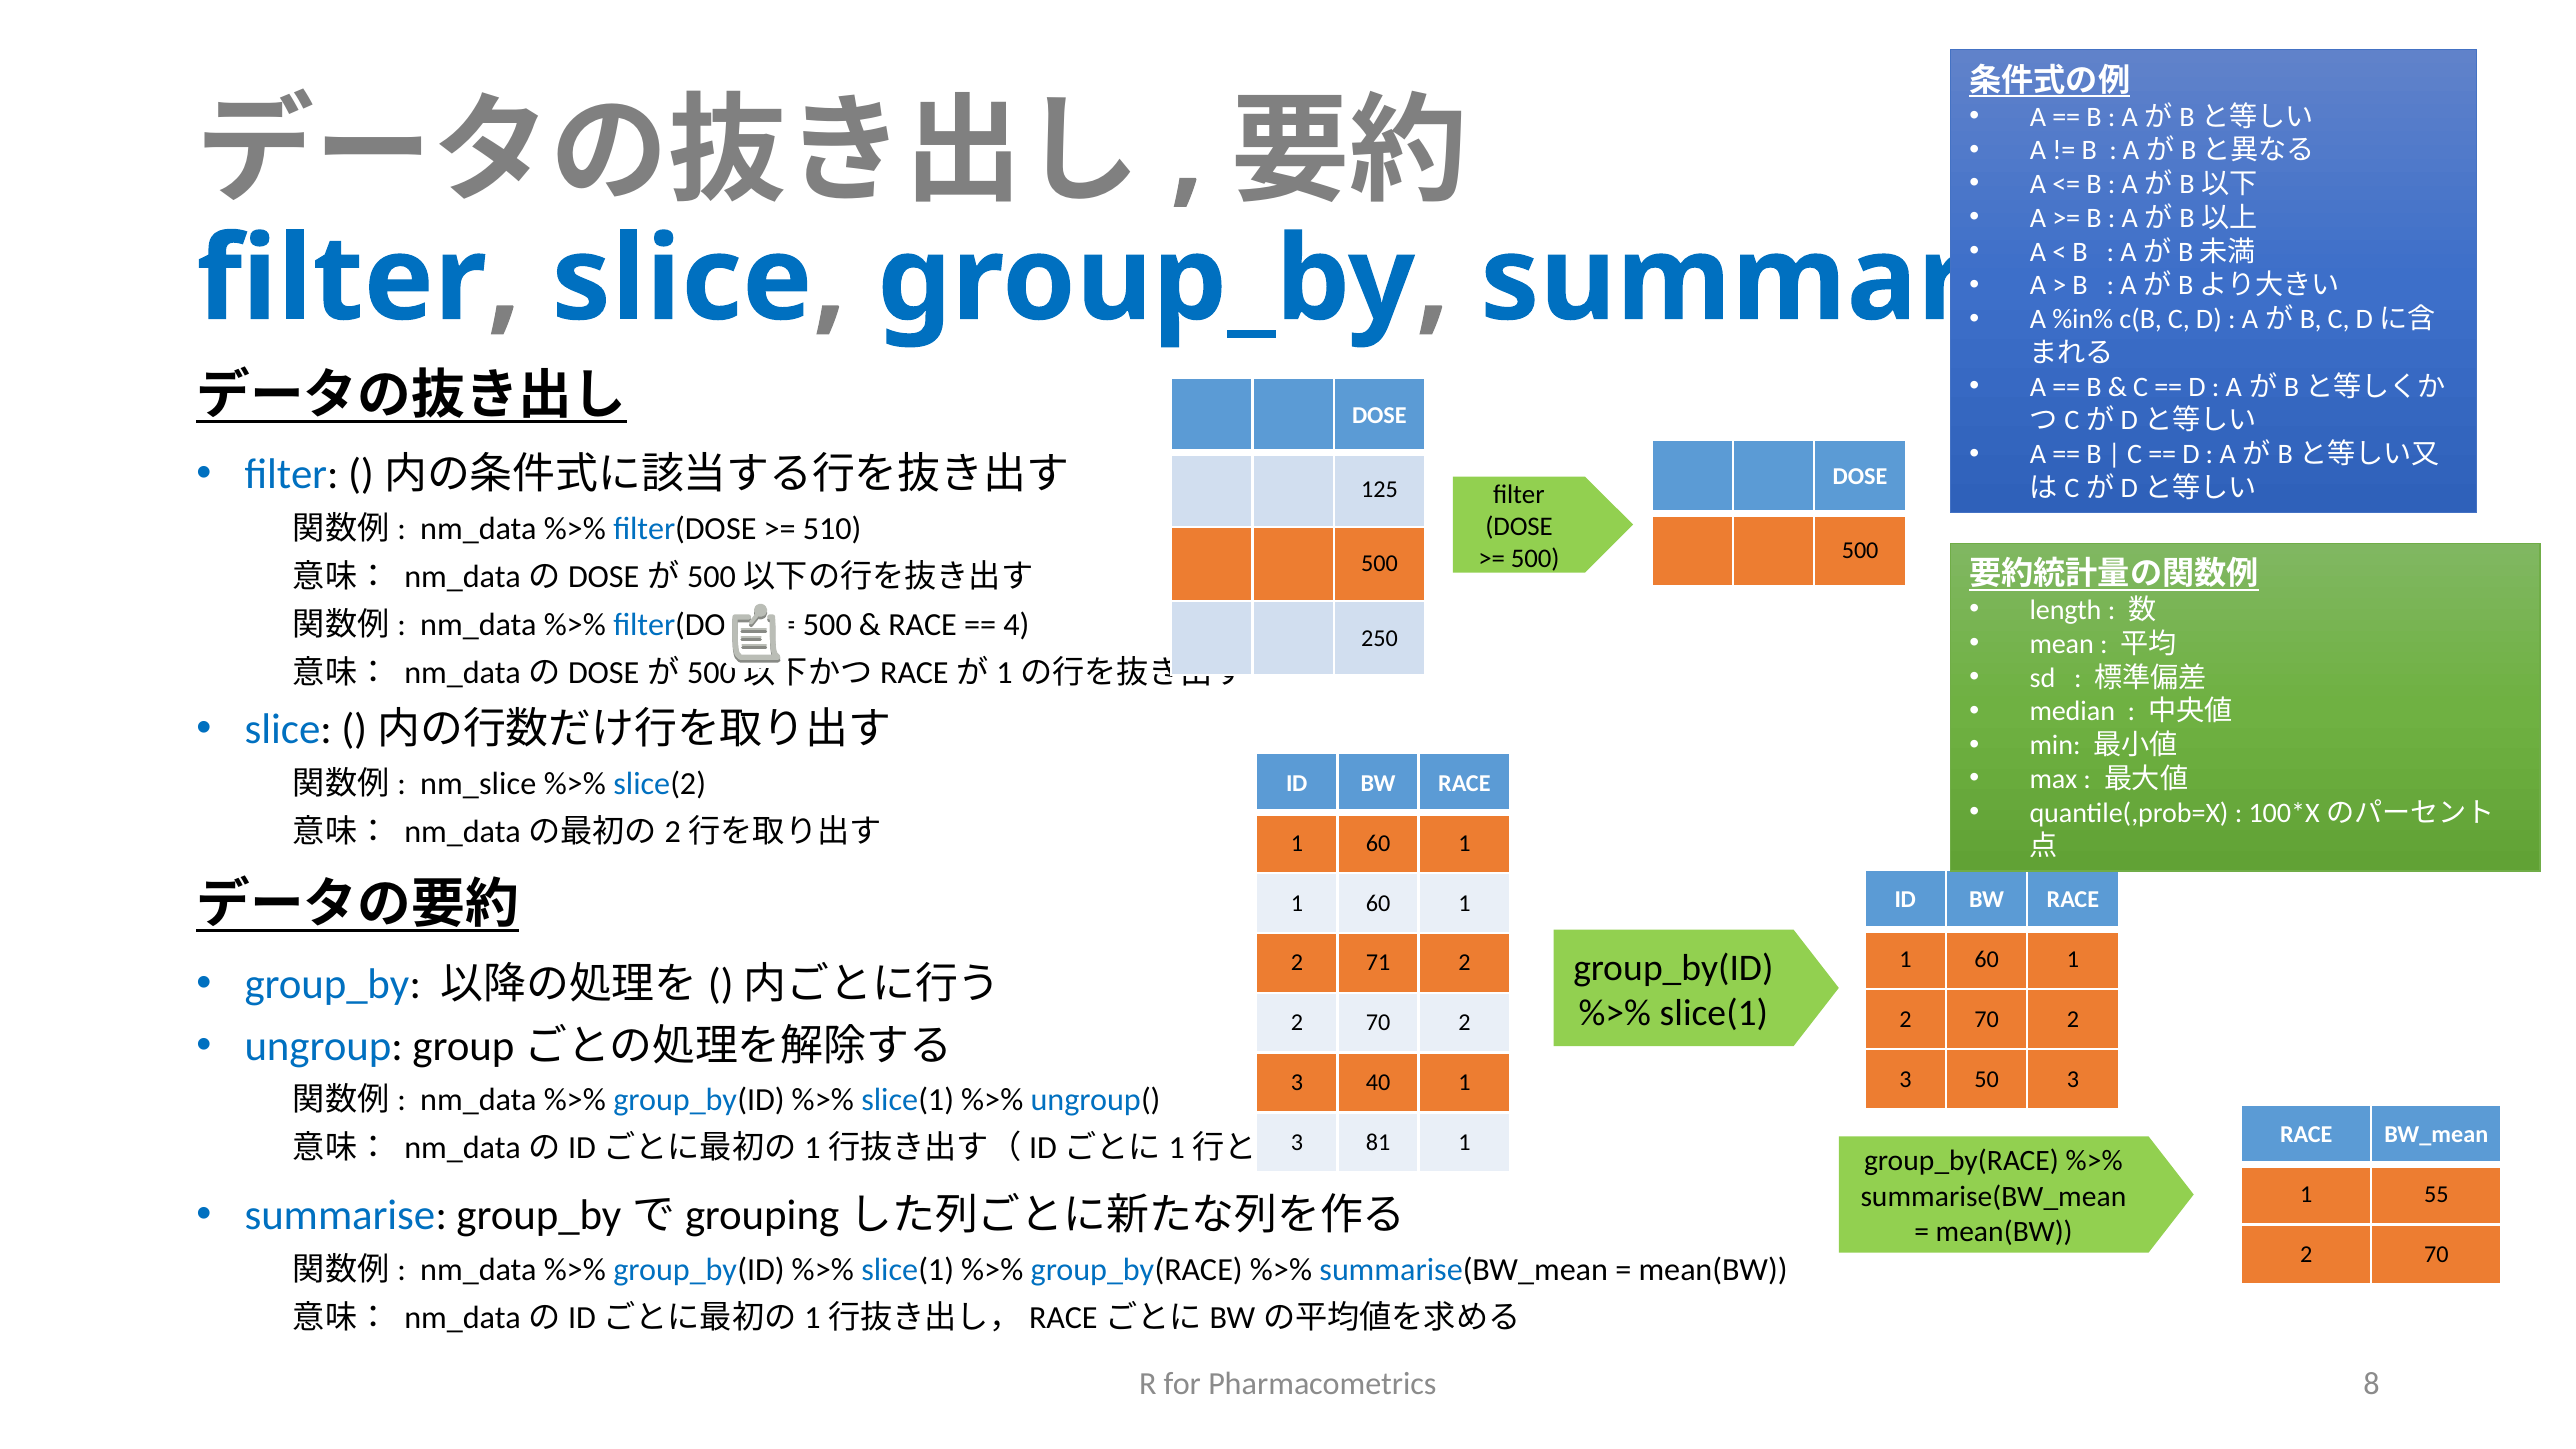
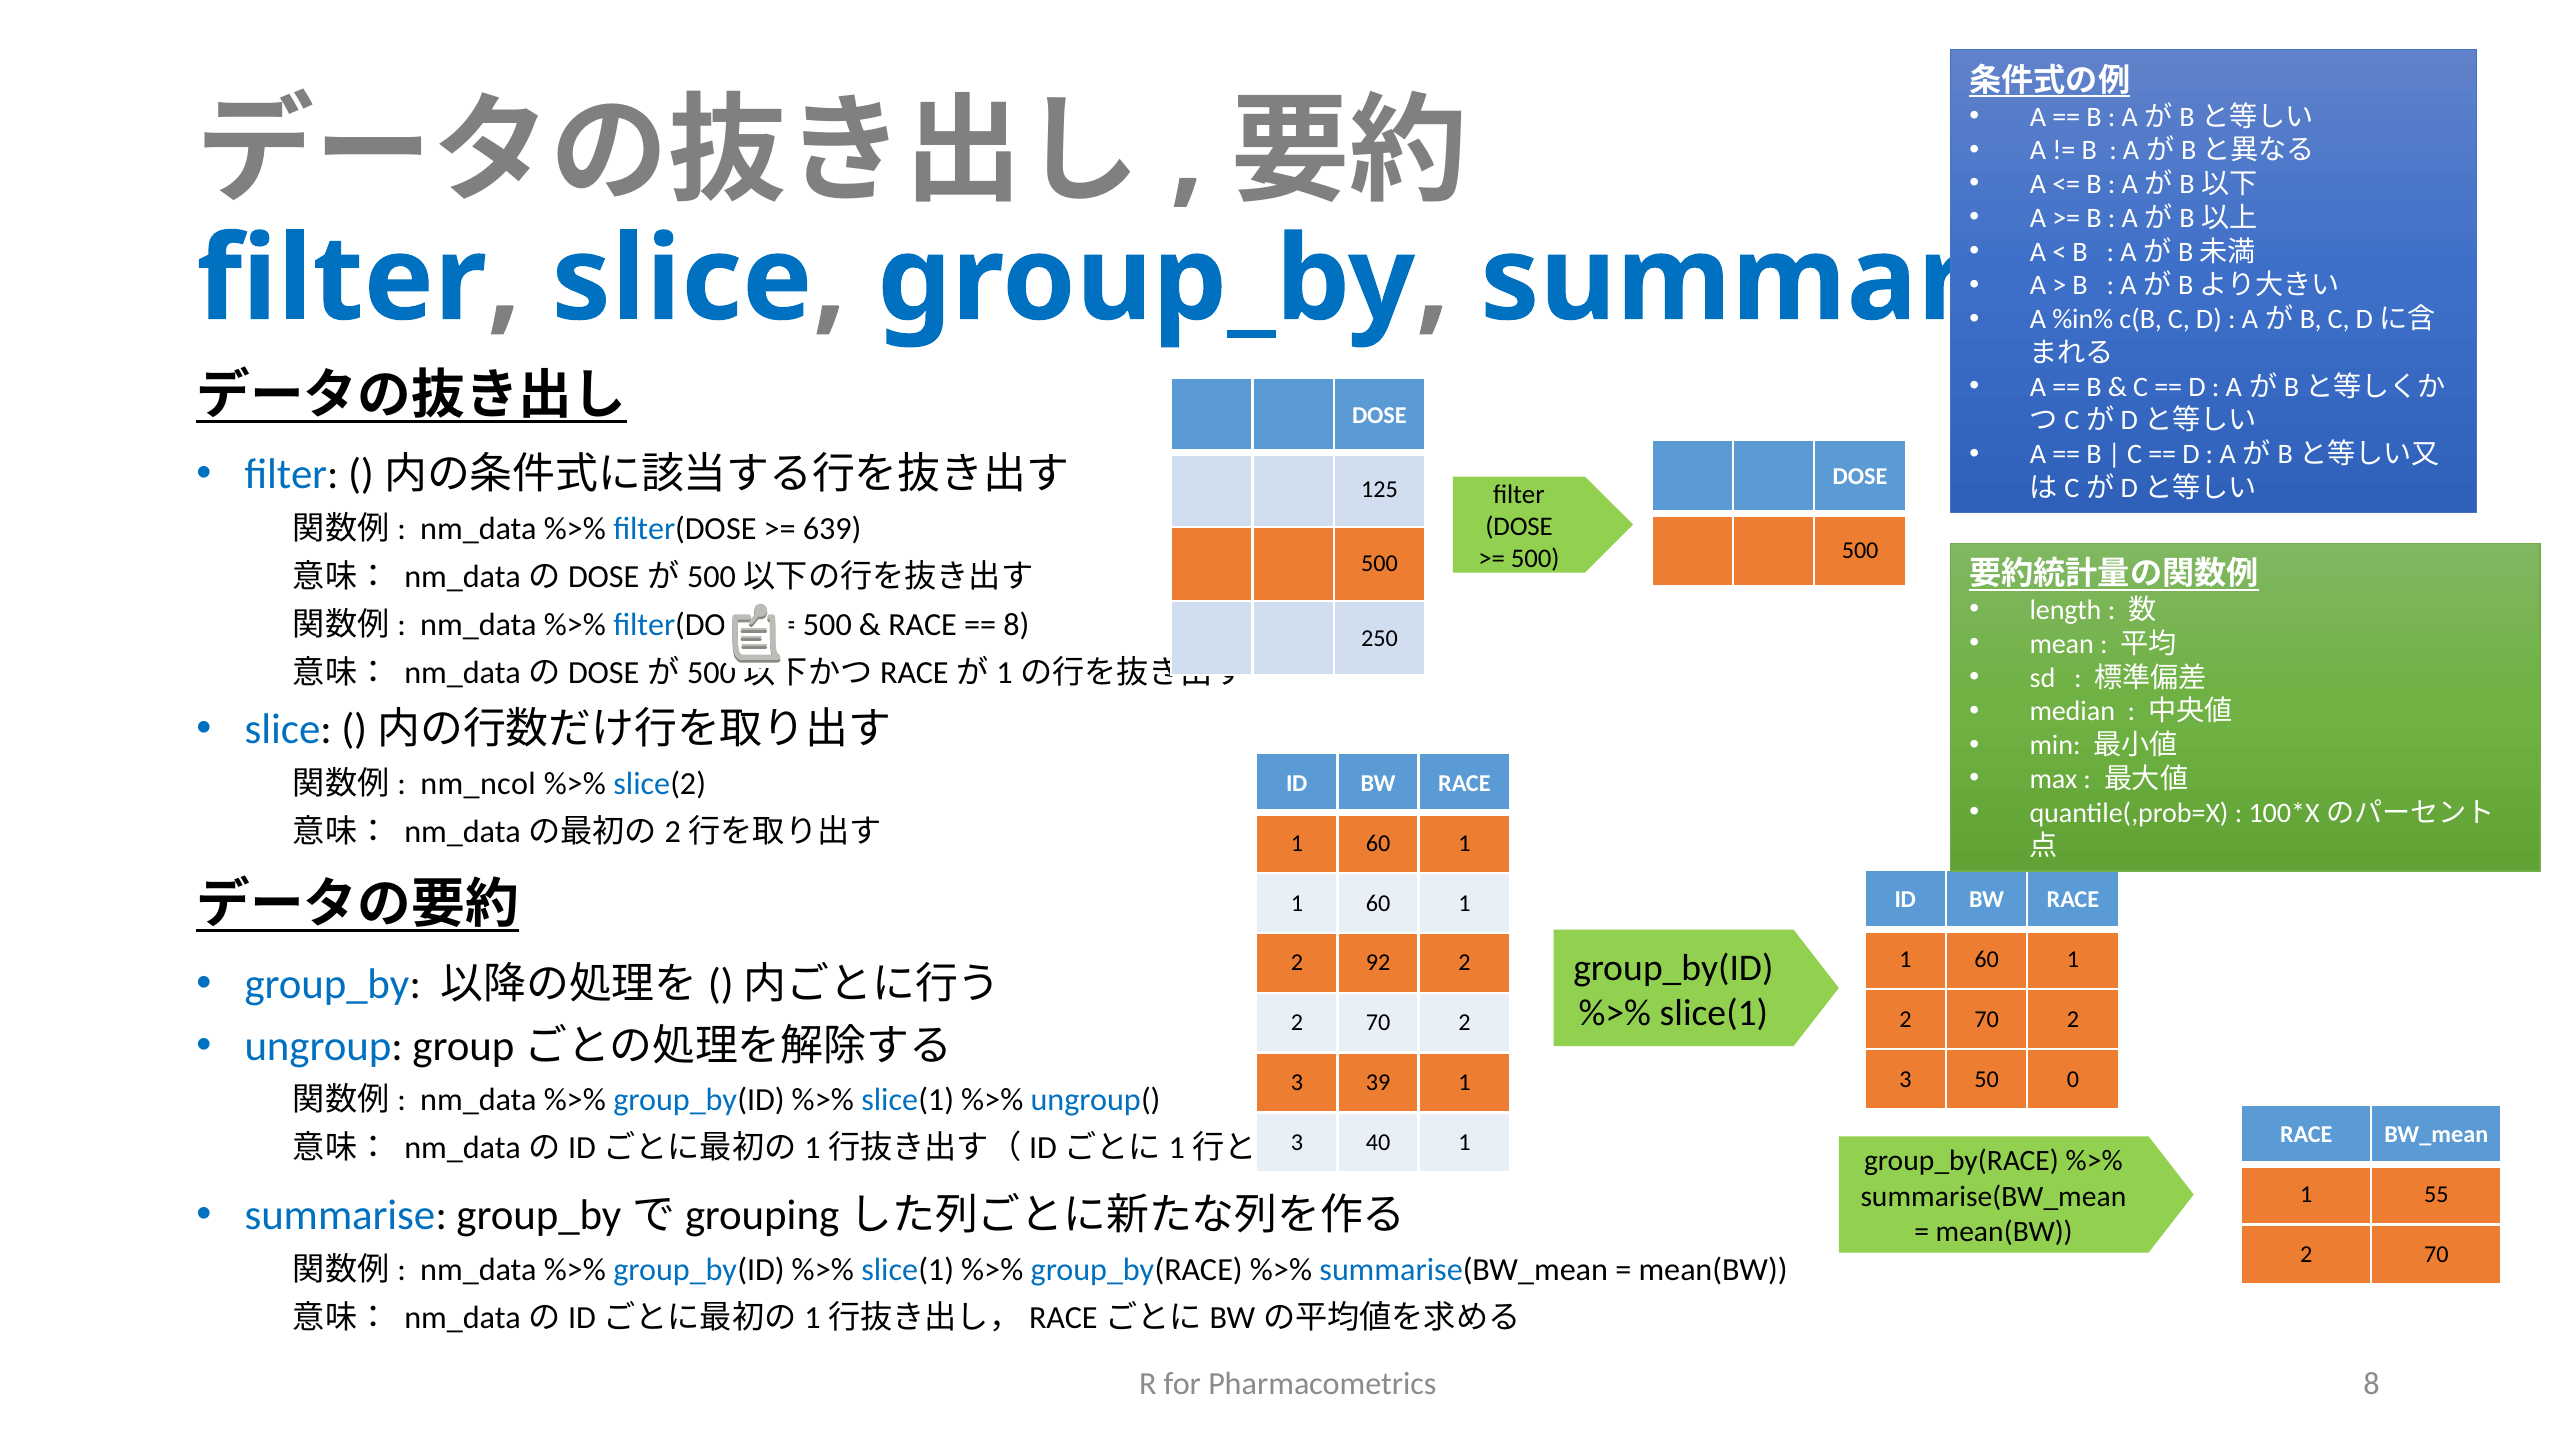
510: 510 -> 639
4 at (1016, 625): 4 -> 8
nm_slice: nm_slice -> nm_ncol
71: 71 -> 92
50 3: 3 -> 0
40: 40 -> 39
81: 81 -> 40
